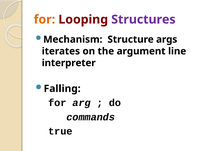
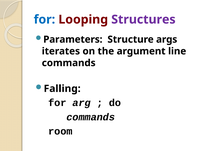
for at (44, 20) colour: orange -> blue
Mechanism: Mechanism -> Parameters
interpreter at (69, 63): interpreter -> commands
true: true -> room
